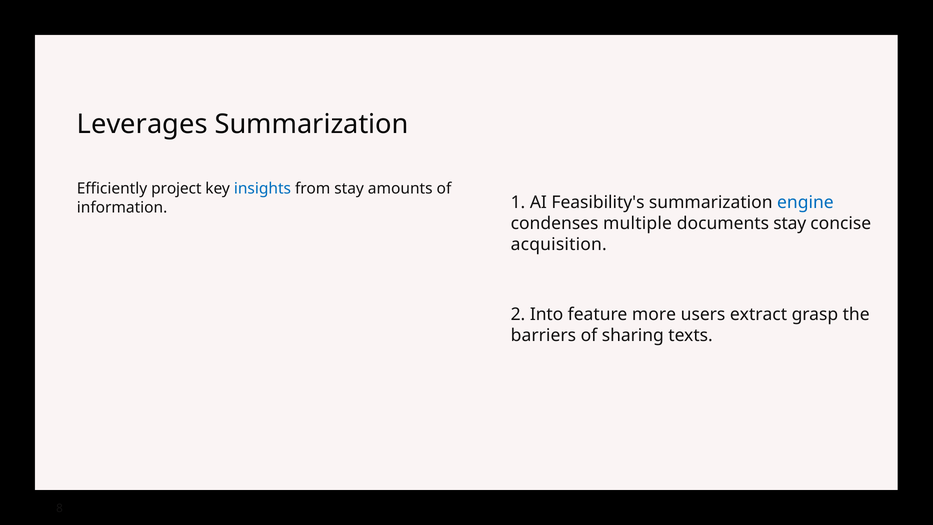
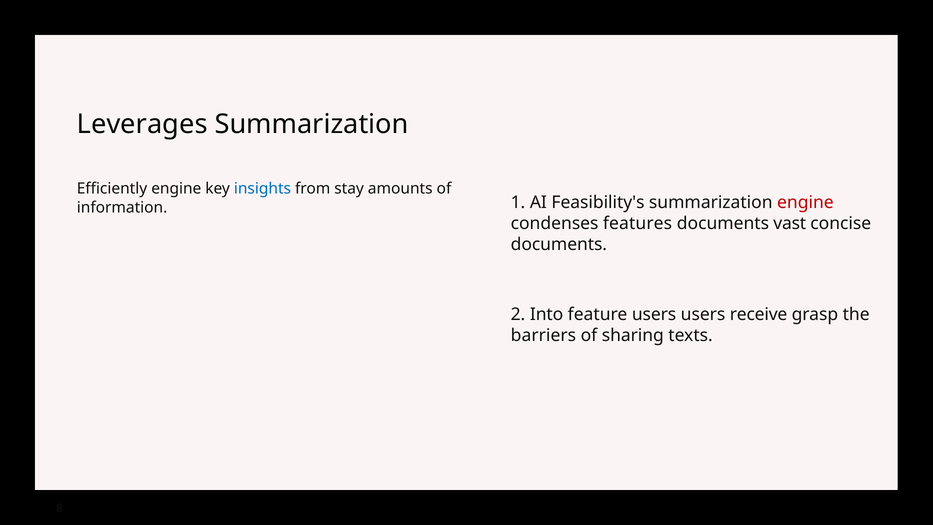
Efficiently project: project -> engine
engine at (805, 203) colour: blue -> red
multiple: multiple -> features
documents stay: stay -> vast
acquisition at (559, 245): acquisition -> documents
feature more: more -> users
extract: extract -> receive
